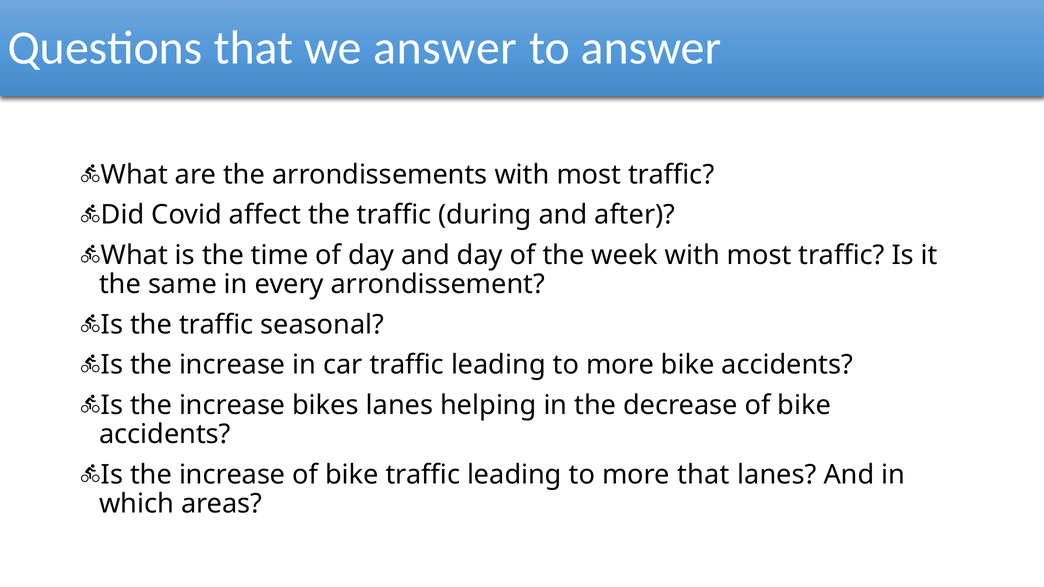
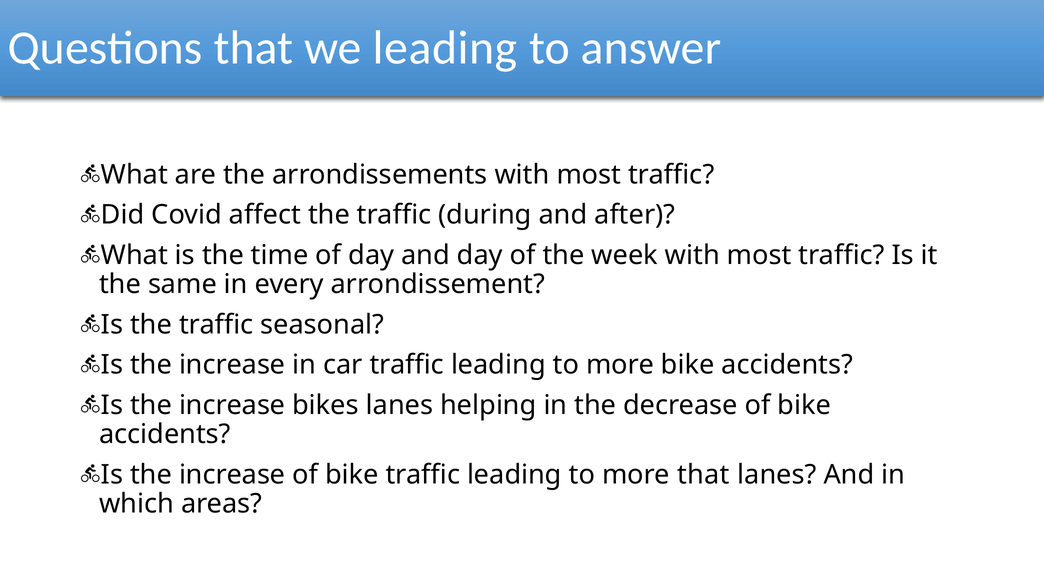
we answer: answer -> leading
